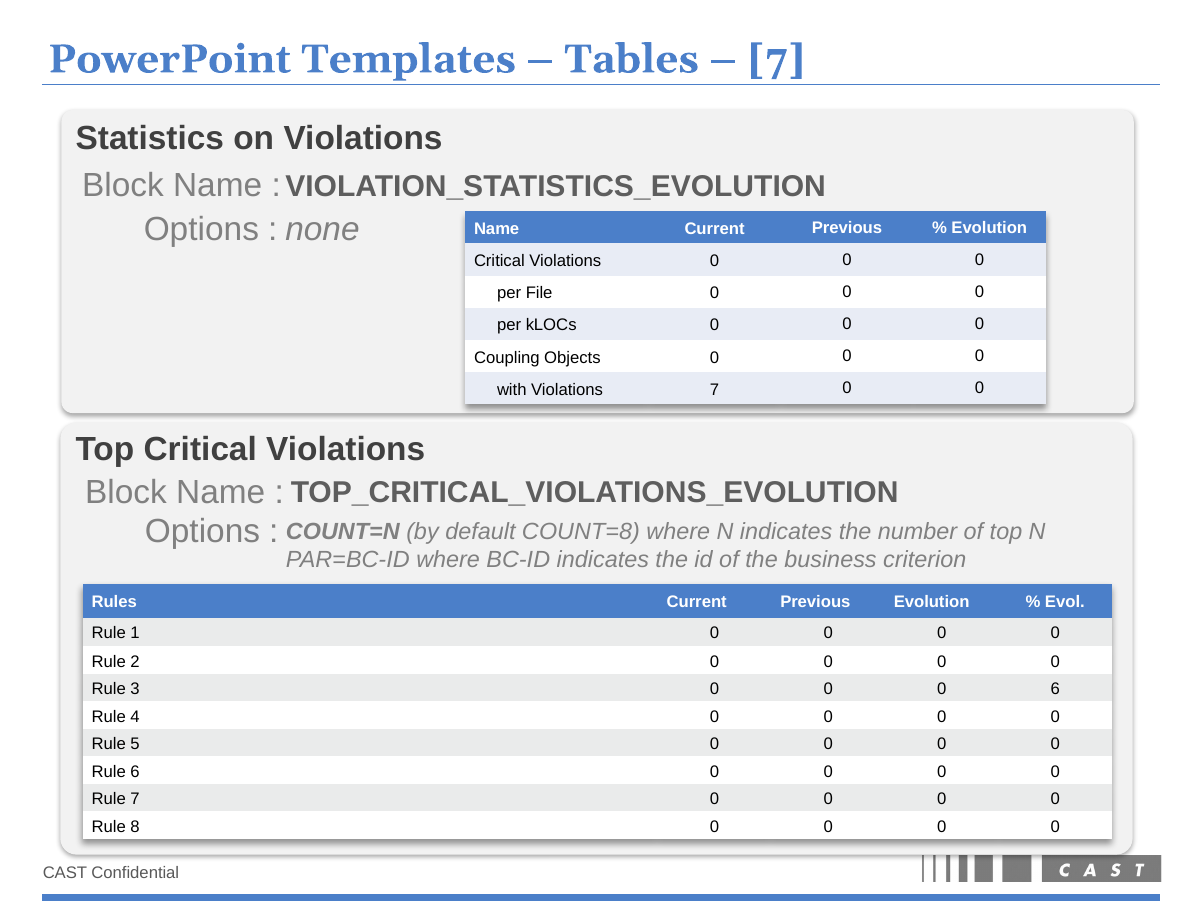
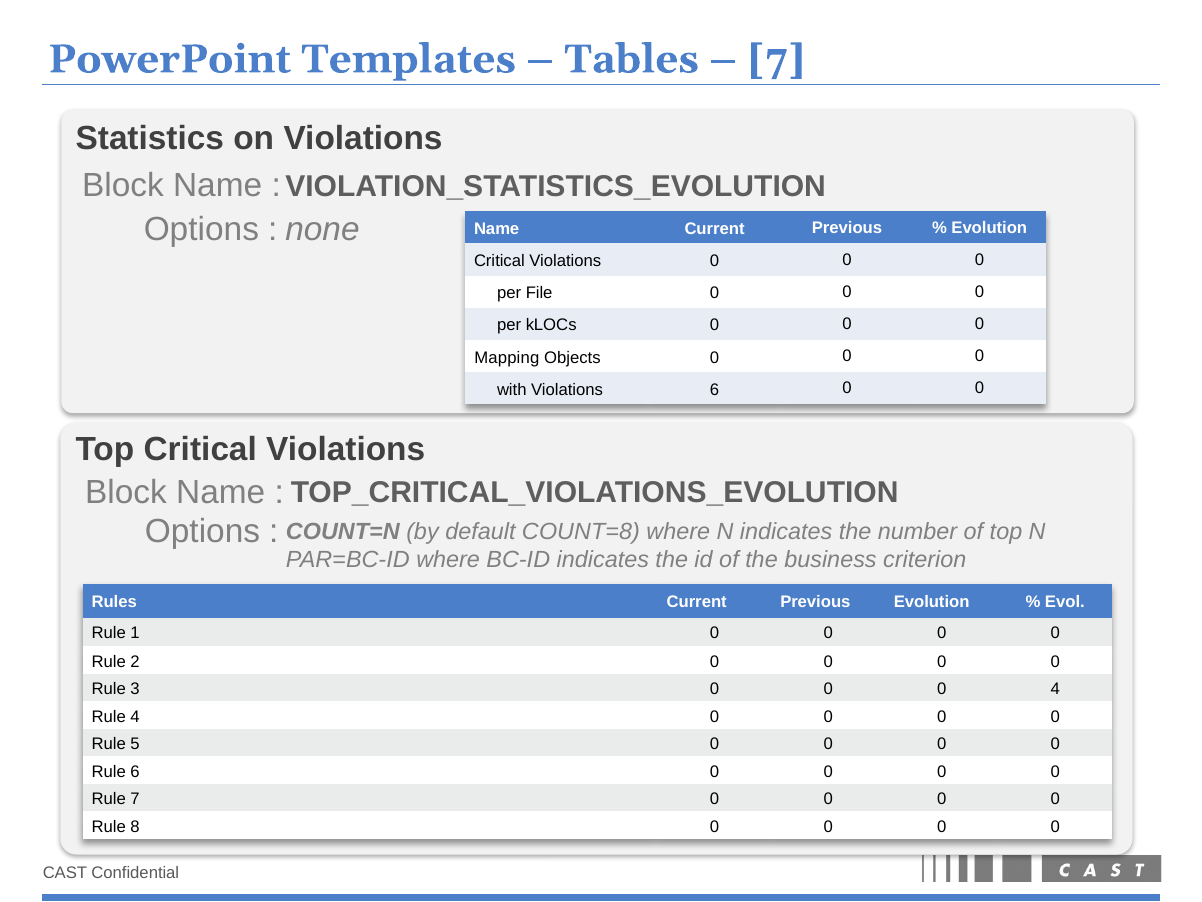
Coupling: Coupling -> Mapping
Violations 7: 7 -> 6
0 6: 6 -> 4
